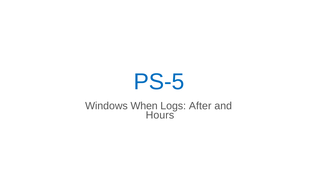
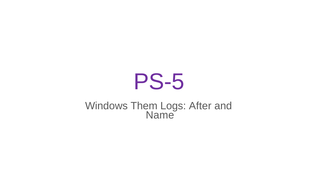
PS-5 colour: blue -> purple
When: When -> Them
Hours: Hours -> Name
